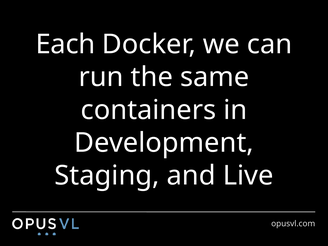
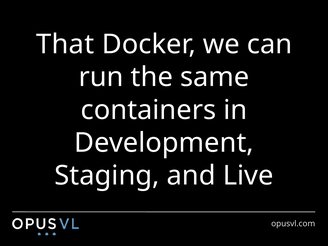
Each: Each -> That
